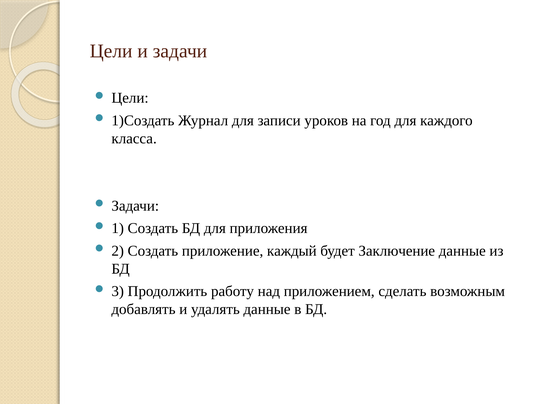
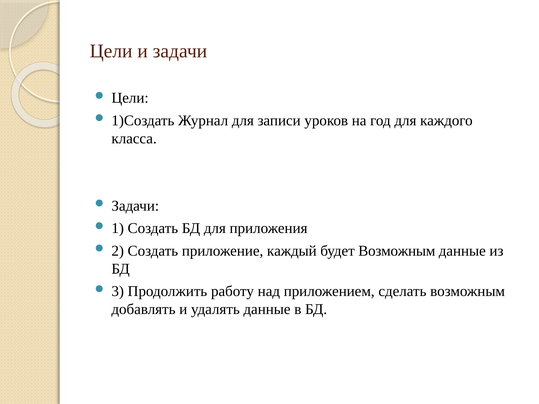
будет Заключение: Заключение -> Возможным
